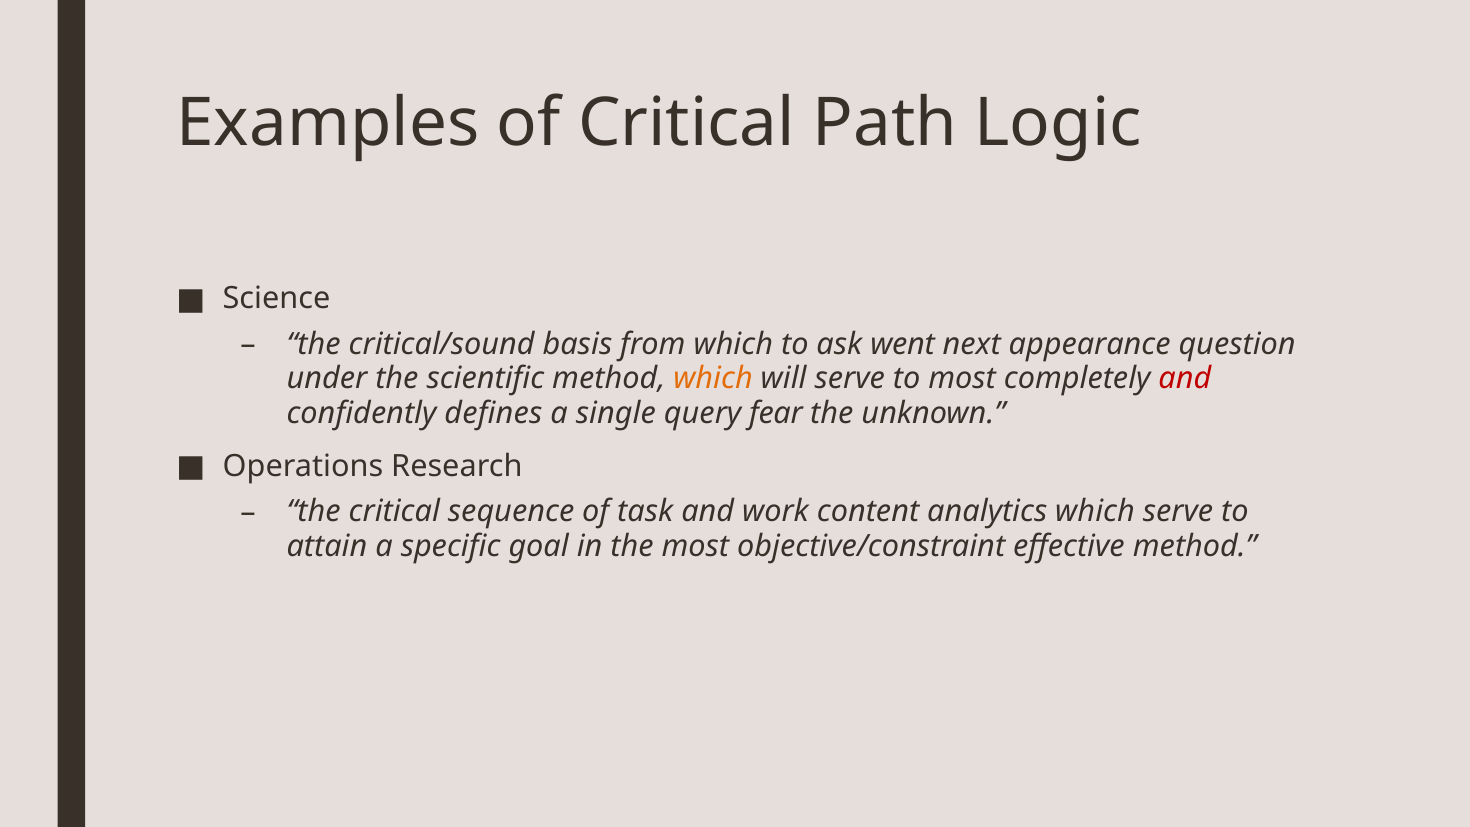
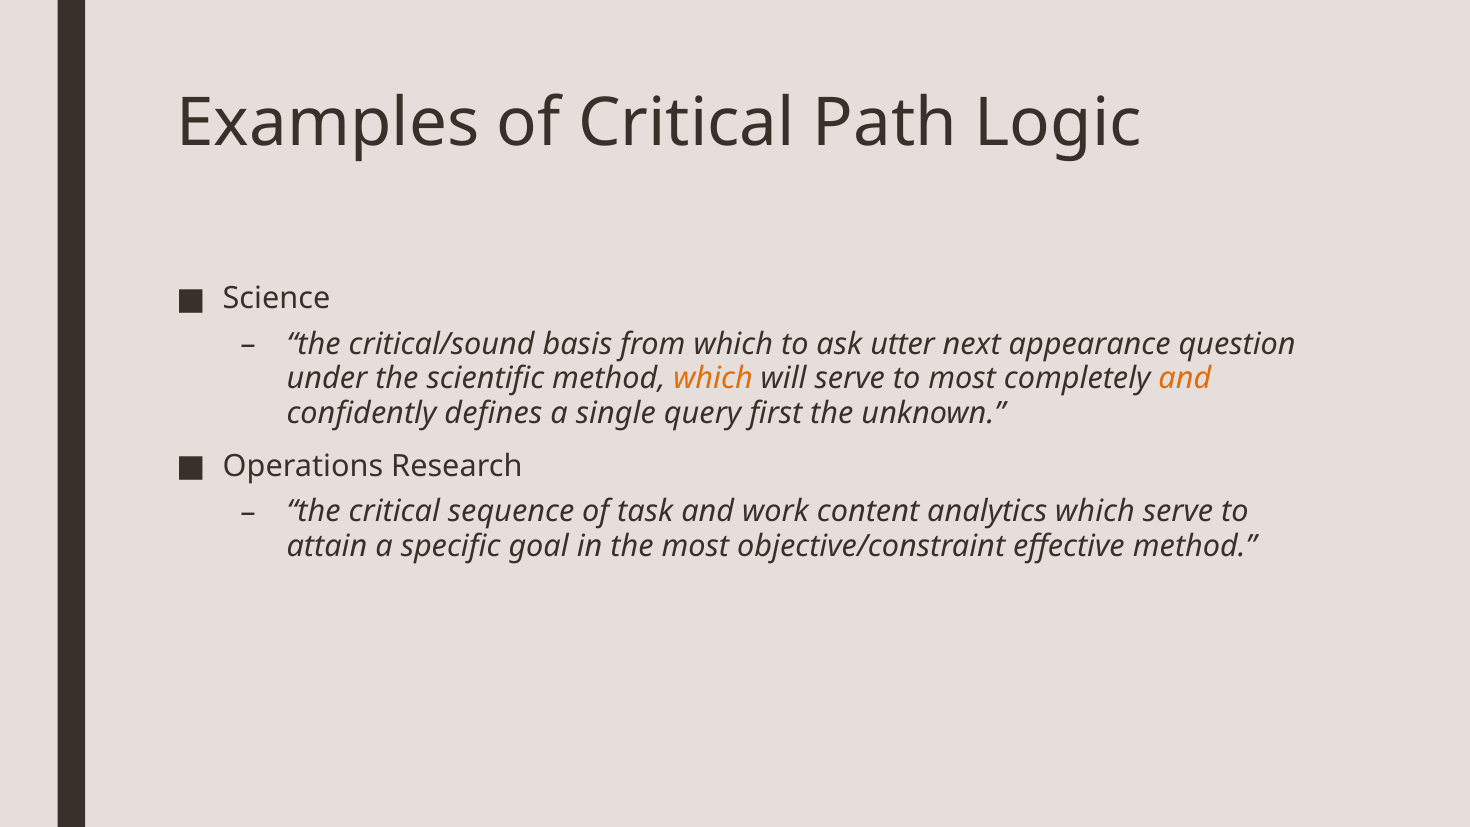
went: went -> utter
and at (1185, 379) colour: red -> orange
fear: fear -> first
